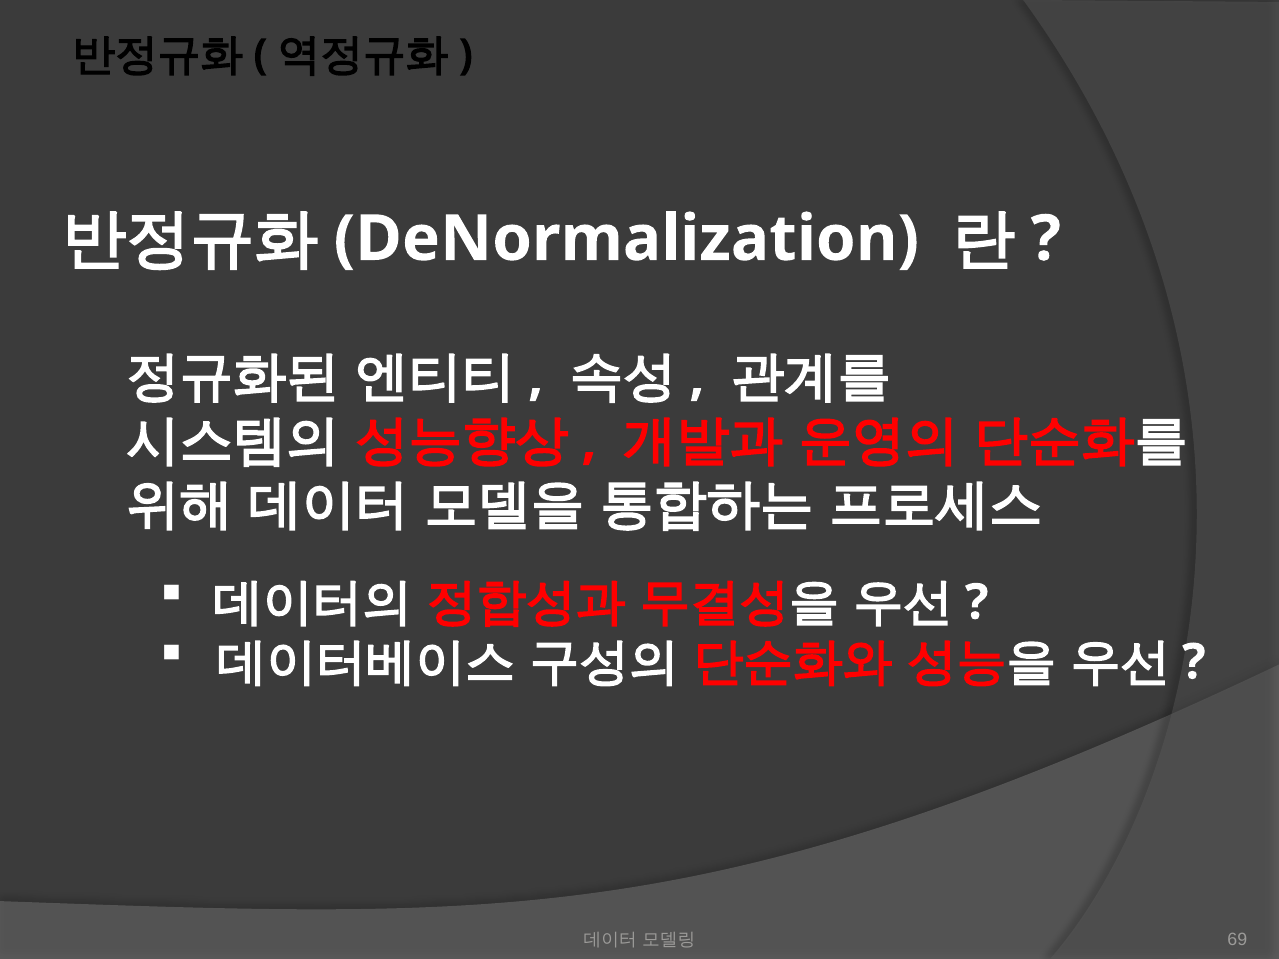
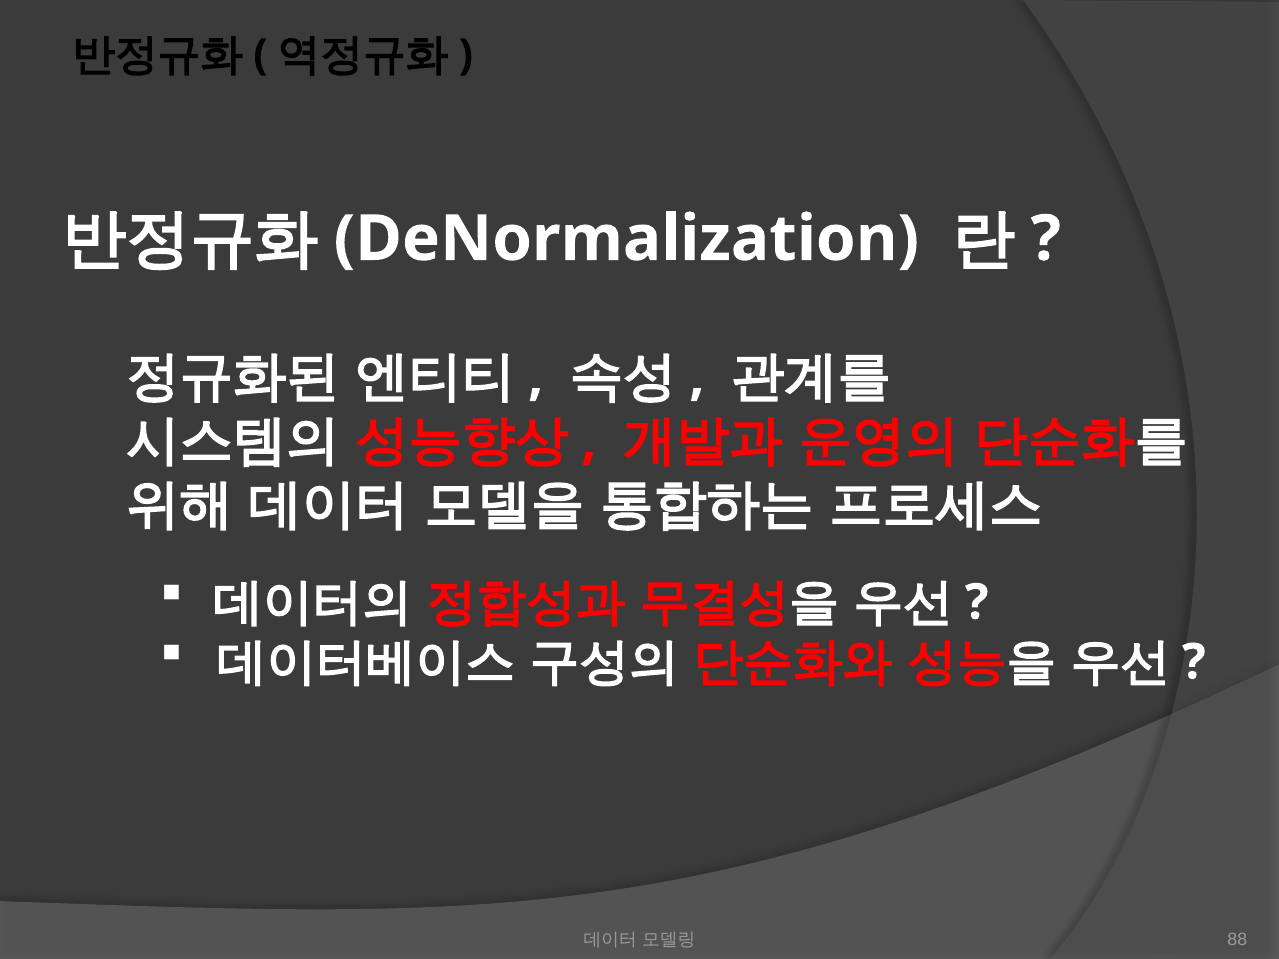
69: 69 -> 88
